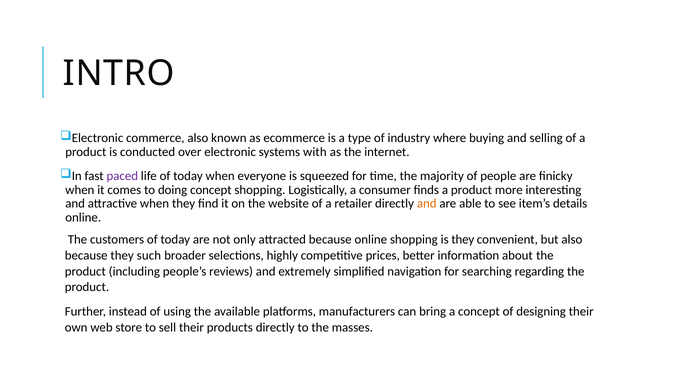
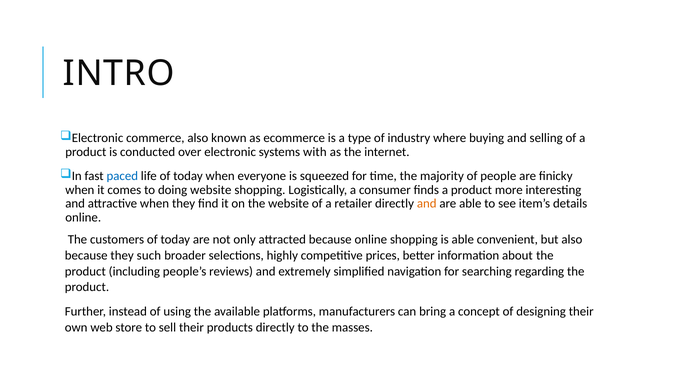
paced colour: purple -> blue
doing concept: concept -> website
is they: they -> able
